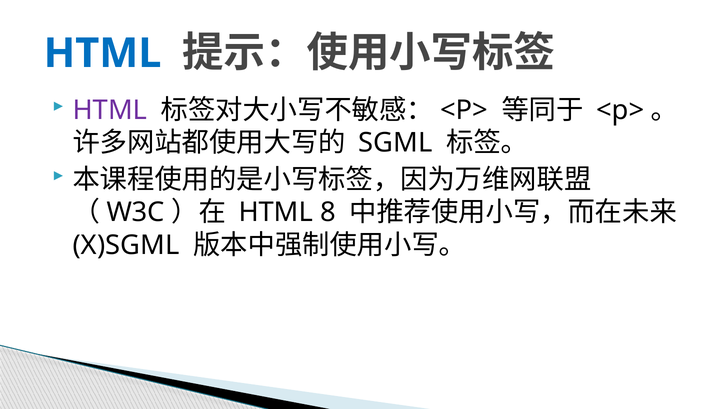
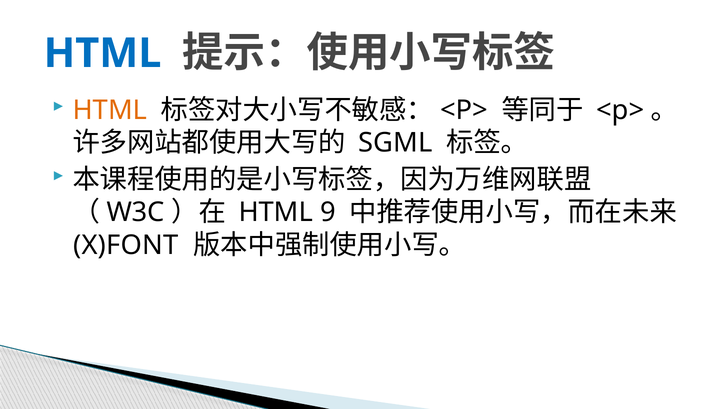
HTML at (110, 110) colour: purple -> orange
8: 8 -> 9
X)SGML: X)SGML -> X)FONT
